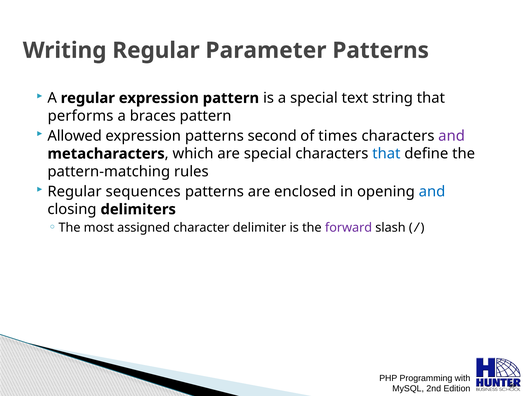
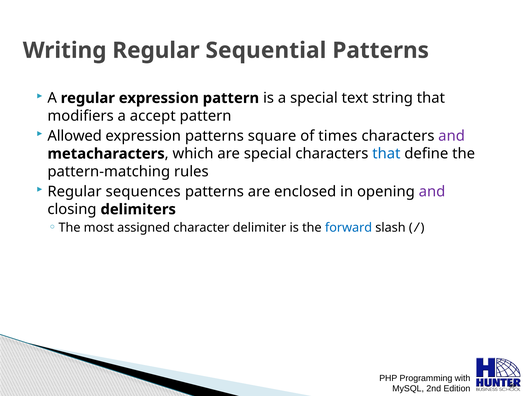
Parameter: Parameter -> Sequential
performs: performs -> modifiers
braces: braces -> accept
second: second -> square
and at (432, 192) colour: blue -> purple
forward colour: purple -> blue
